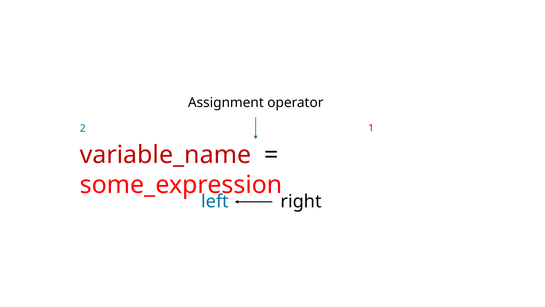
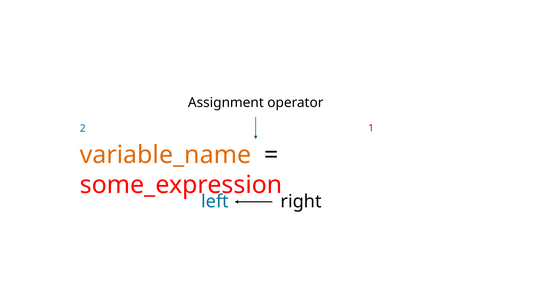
variable_name colour: red -> orange
